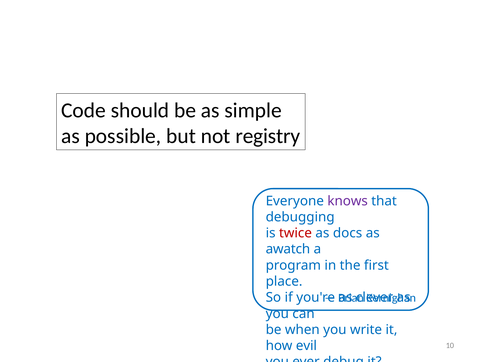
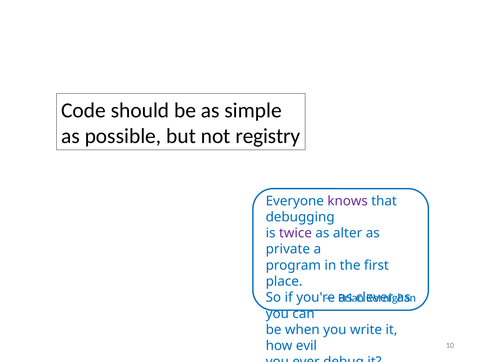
twice colour: red -> purple
docs: docs -> alter
awatch: awatch -> private
